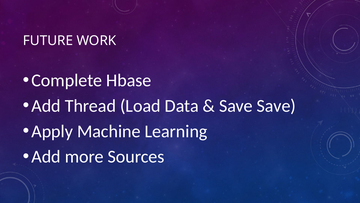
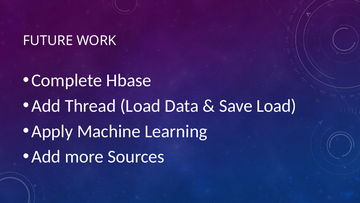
Save Save: Save -> Load
